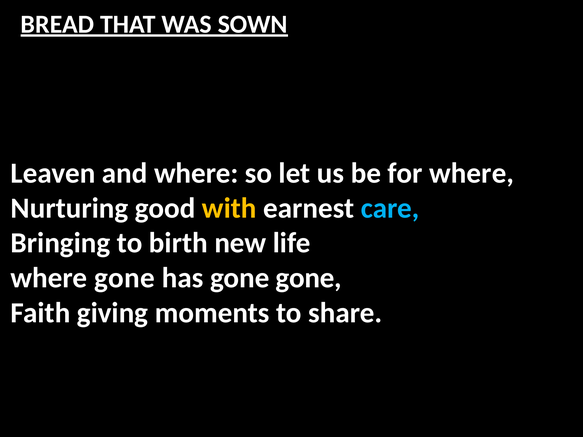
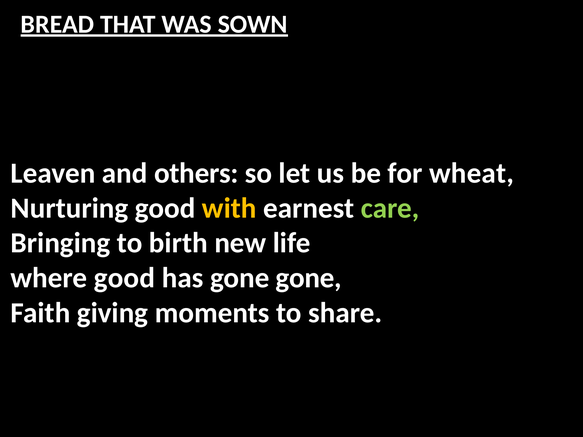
and where: where -> others
for where: where -> wheat
care colour: light blue -> light green
where gone: gone -> good
